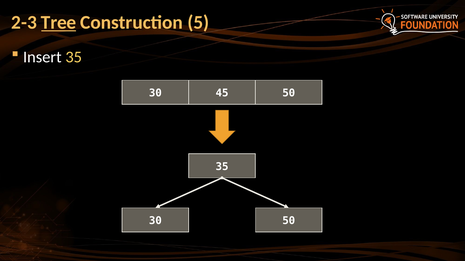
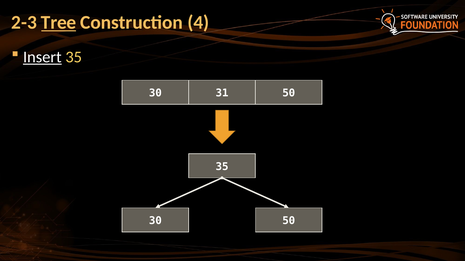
5: 5 -> 4
Insert underline: none -> present
45: 45 -> 31
